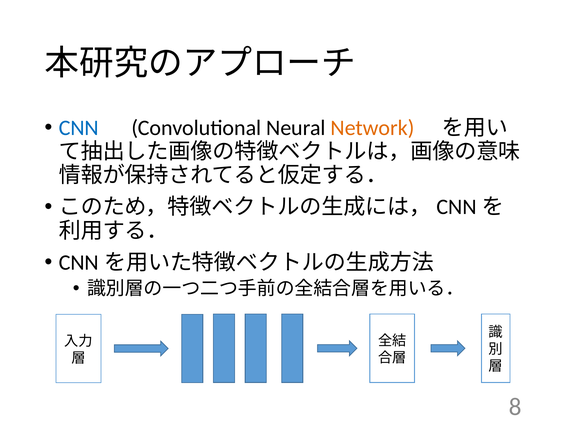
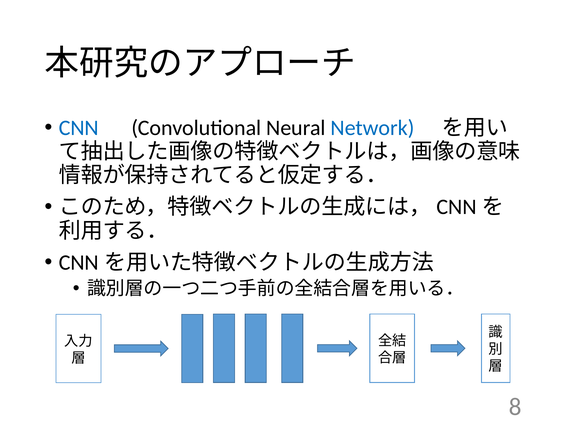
Network colour: orange -> blue
